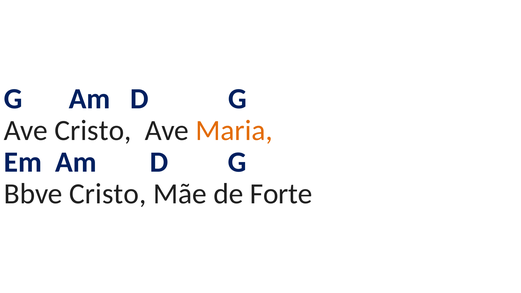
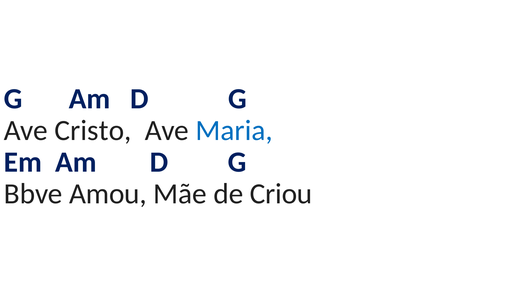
Maria colour: orange -> blue
Bbve Cristo: Cristo -> Amou
Forte: Forte -> Criou
